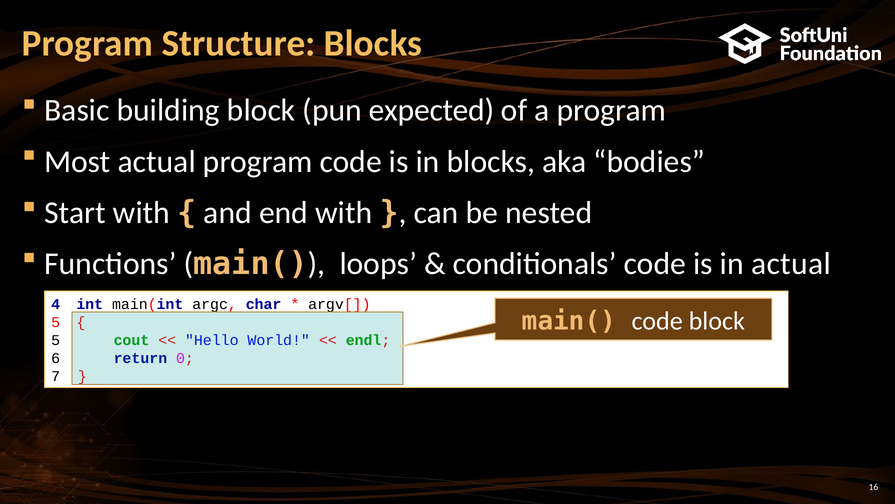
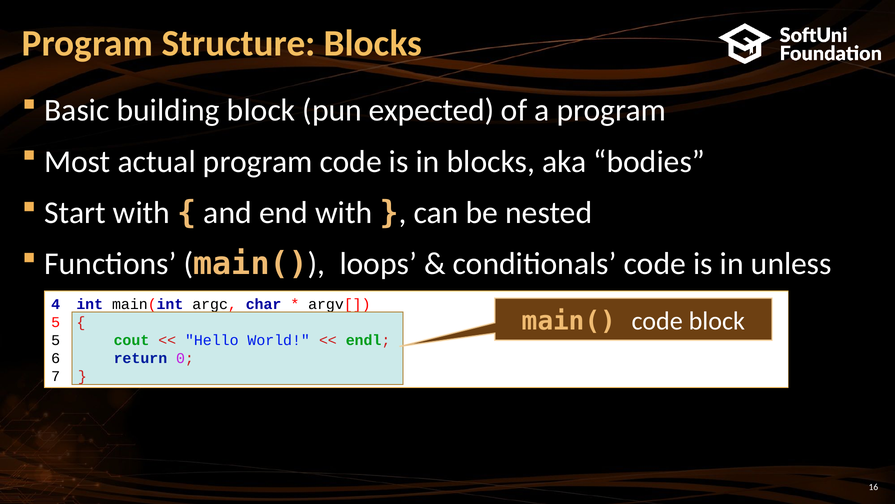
in actual: actual -> unless
